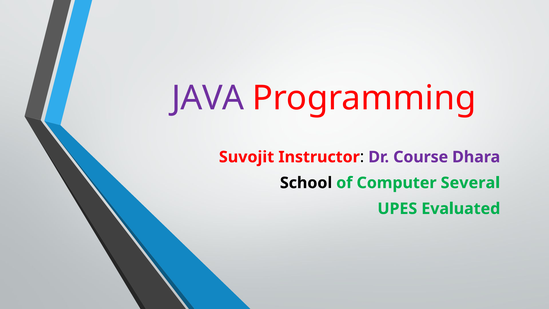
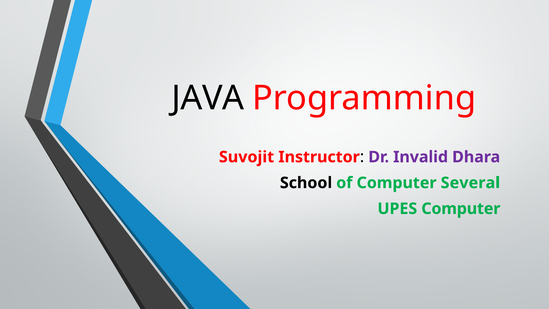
JAVA colour: purple -> black
Course: Course -> Invalid
UPES Evaluated: Evaluated -> Computer
